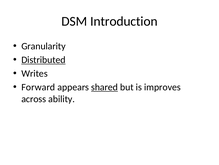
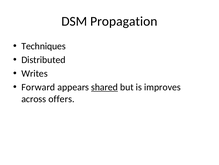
Introduction: Introduction -> Propagation
Granularity: Granularity -> Techniques
Distributed underline: present -> none
ability: ability -> offers
